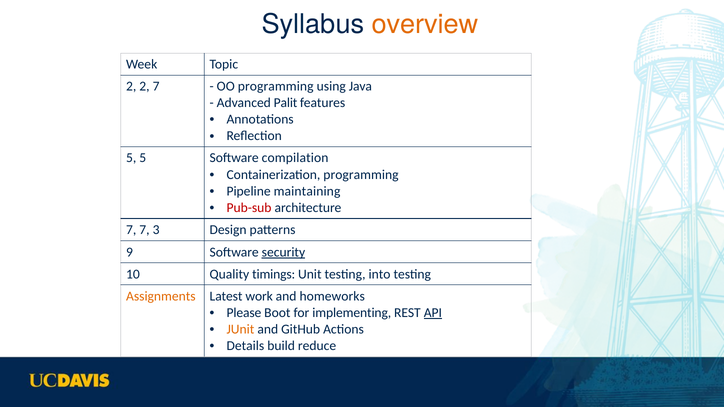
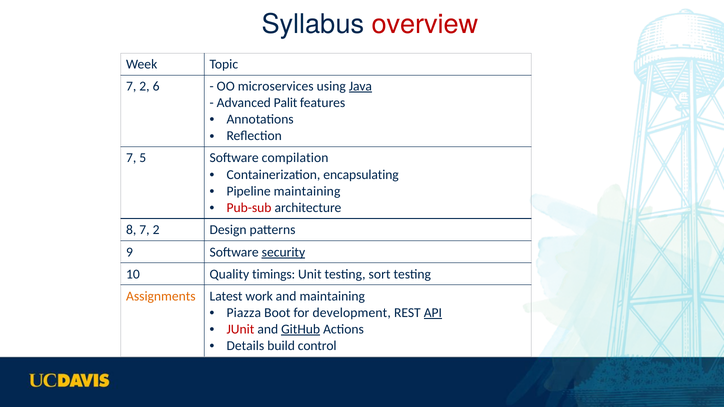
overview colour: orange -> red
2 at (131, 86): 2 -> 7
2 7: 7 -> 6
OO programming: programming -> microservices
Java underline: none -> present
5 at (131, 158): 5 -> 7
Containerization programming: programming -> encapsulating
7 at (131, 230): 7 -> 8
3 at (156, 230): 3 -> 2
into: into -> sort
and homeworks: homeworks -> maintaining
Please: Please -> Piazza
implementing: implementing -> development
JUnit colour: orange -> red
GitHub underline: none -> present
reduce: reduce -> control
